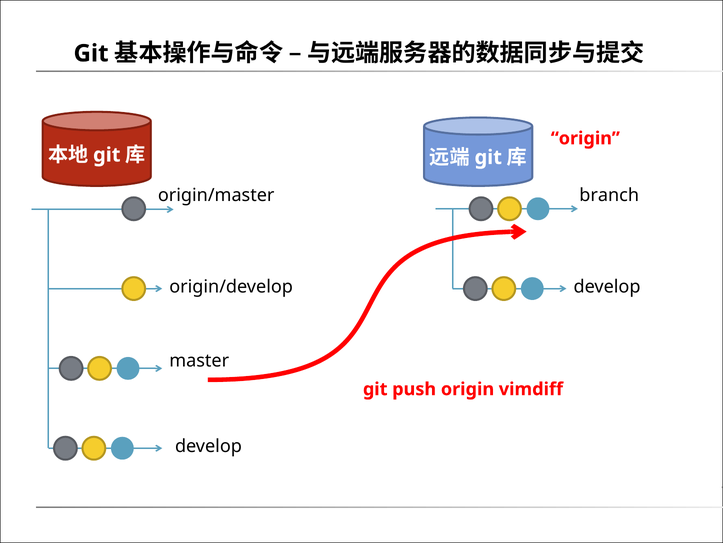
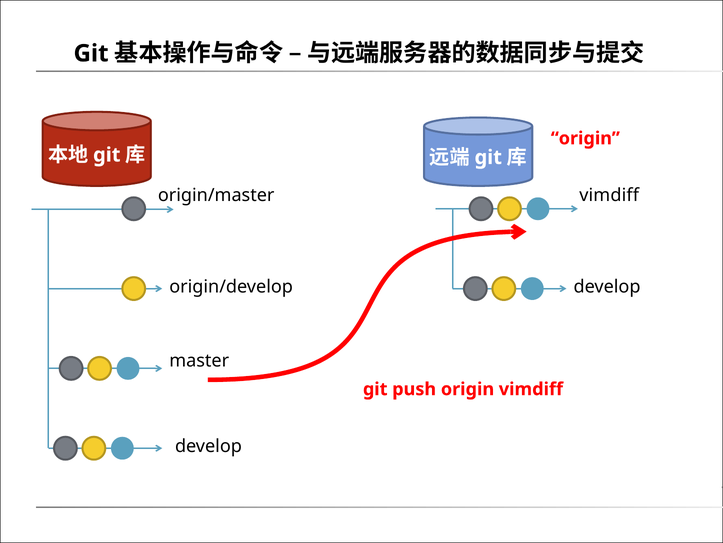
branch at (609, 195): branch -> vimdiff
